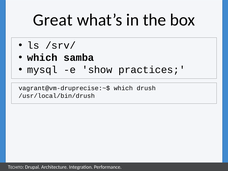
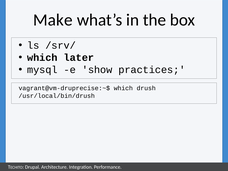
Great: Great -> Make
samba: samba -> later
